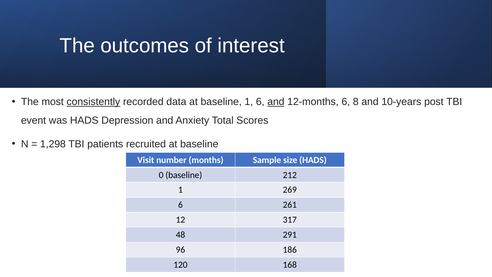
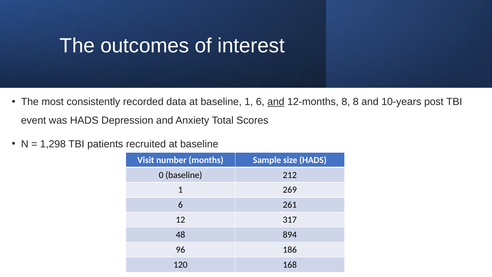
consistently underline: present -> none
12-months 6: 6 -> 8
291: 291 -> 894
